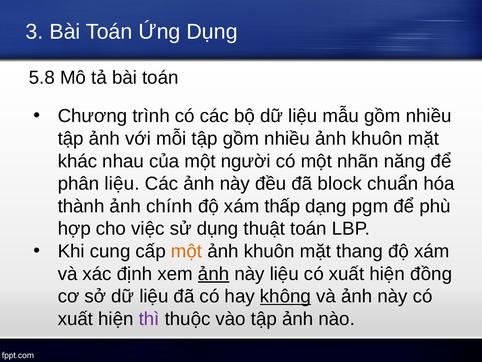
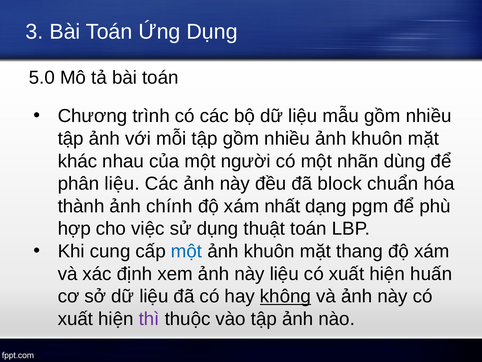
5.8: 5.8 -> 5.0
năng: năng -> dùng
thấp: thấp -> nhất
một at (187, 251) colour: orange -> blue
ảnh at (214, 273) underline: present -> none
đồng: đồng -> huấn
